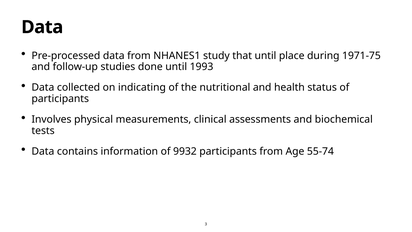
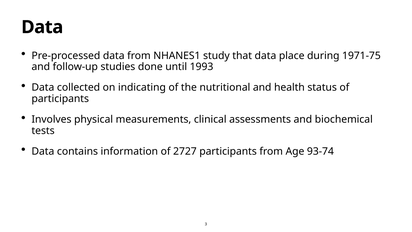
that until: until -> data
9932: 9932 -> 2727
55-74: 55-74 -> 93-74
